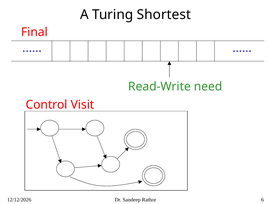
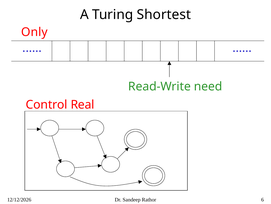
Final: Final -> Only
Visit: Visit -> Real
